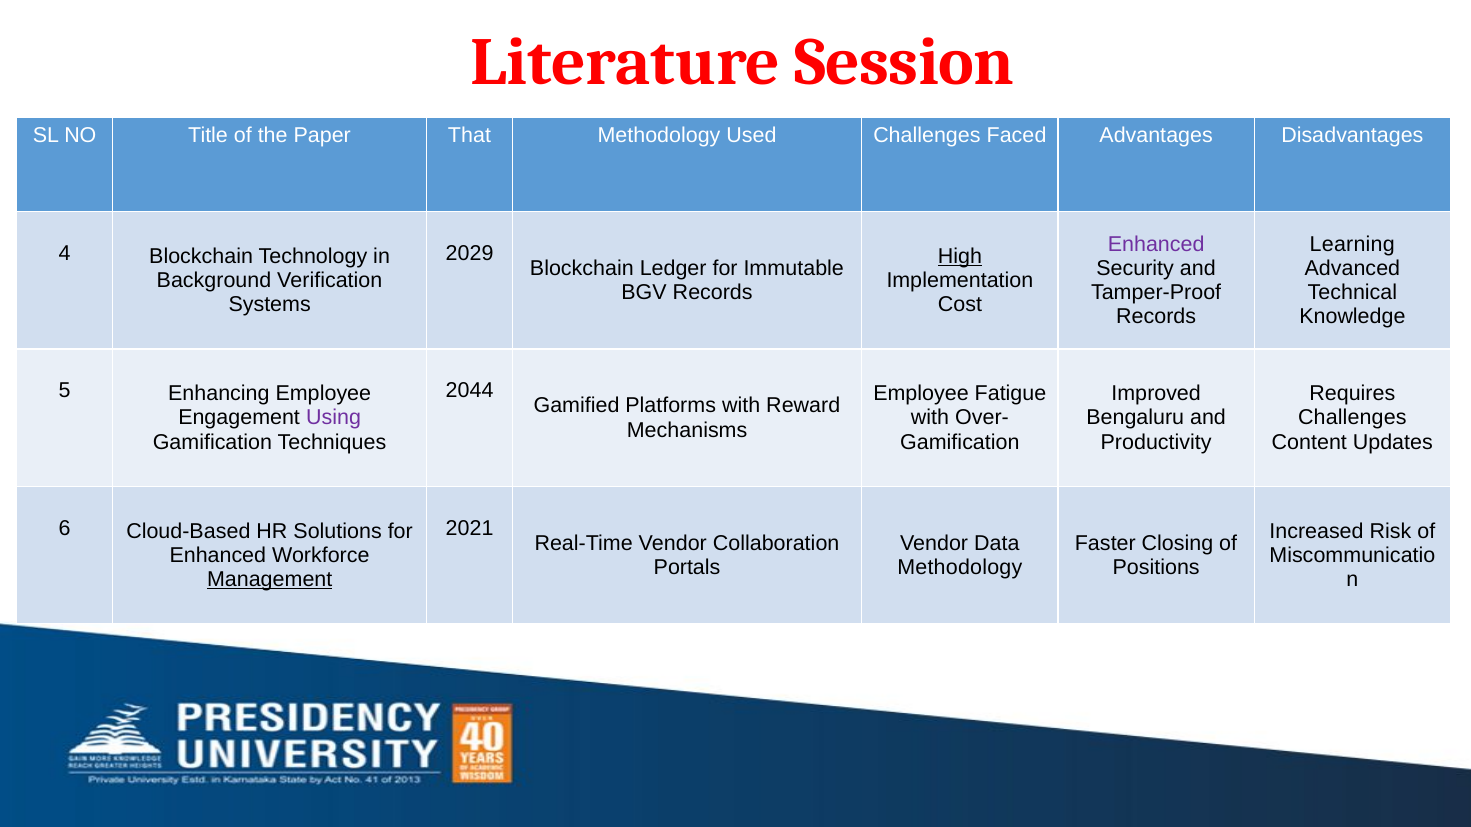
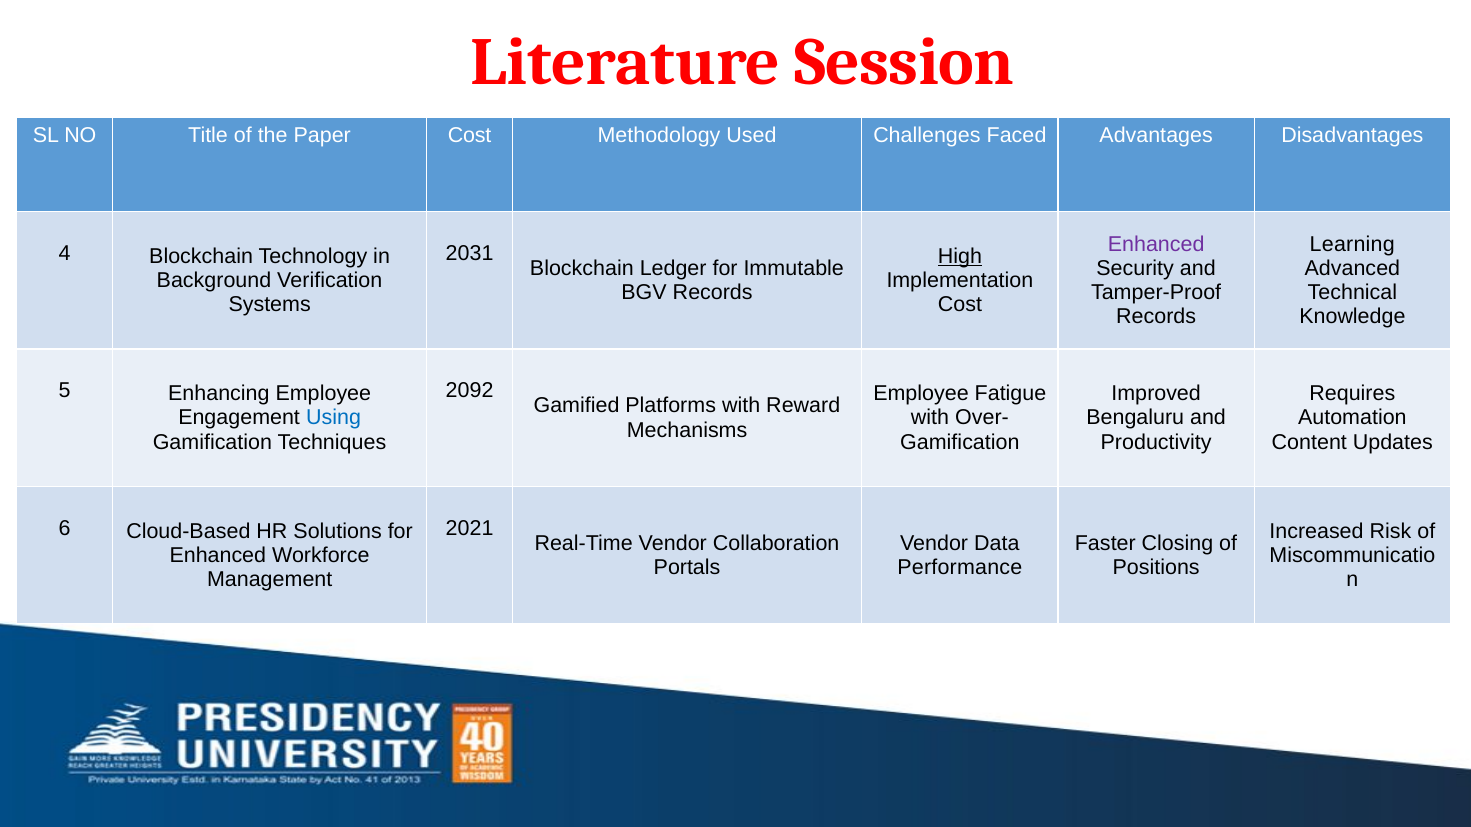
Paper That: That -> Cost
2029: 2029 -> 2031
2044: 2044 -> 2092
Using colour: purple -> blue
Challenges at (1352, 418): Challenges -> Automation
Methodology at (960, 568): Methodology -> Performance
Management underline: present -> none
